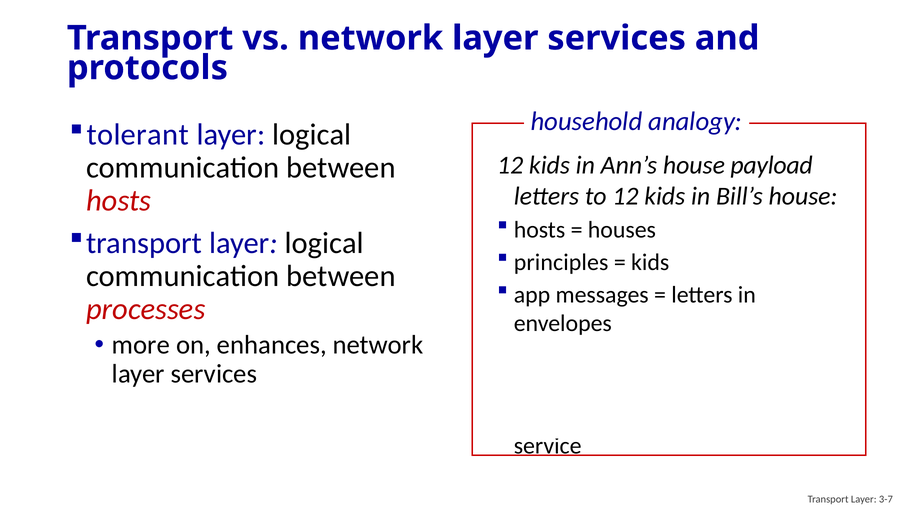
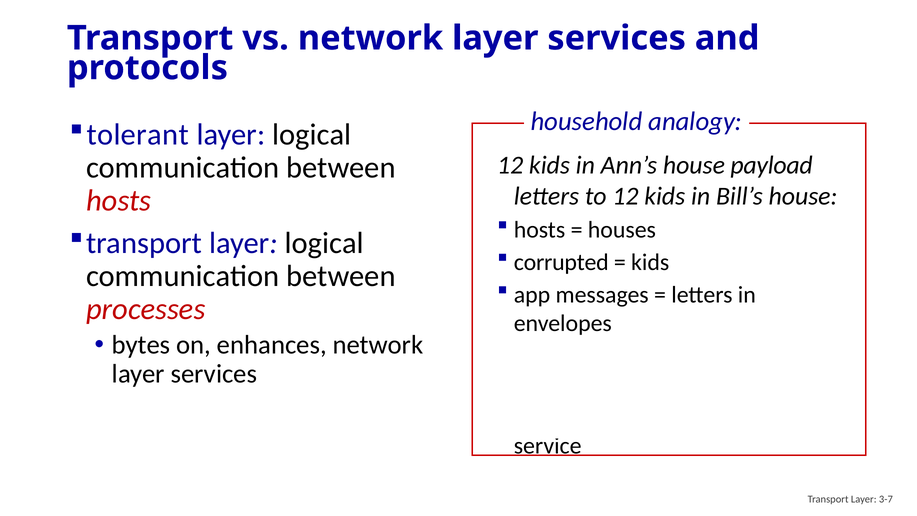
principles: principles -> corrupted
more: more -> bytes
